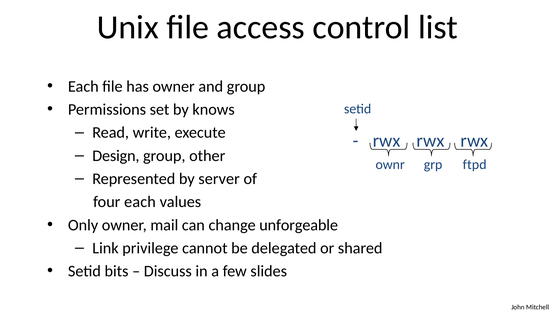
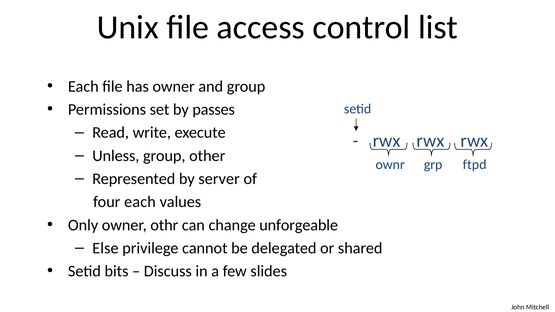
knows: knows -> passes
Design: Design -> Unless
mail: mail -> othr
Link: Link -> Else
